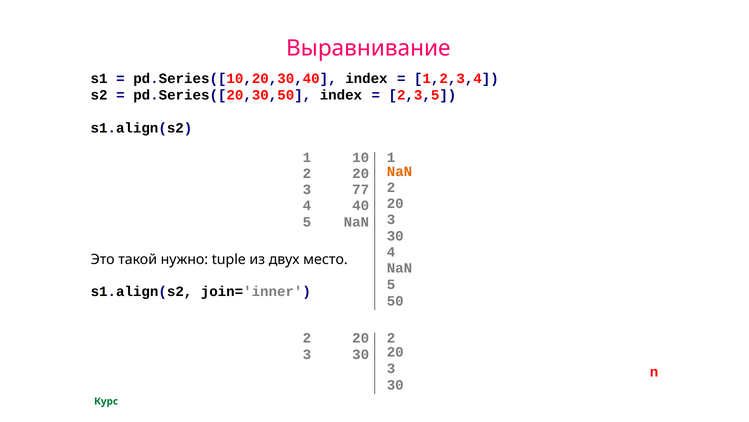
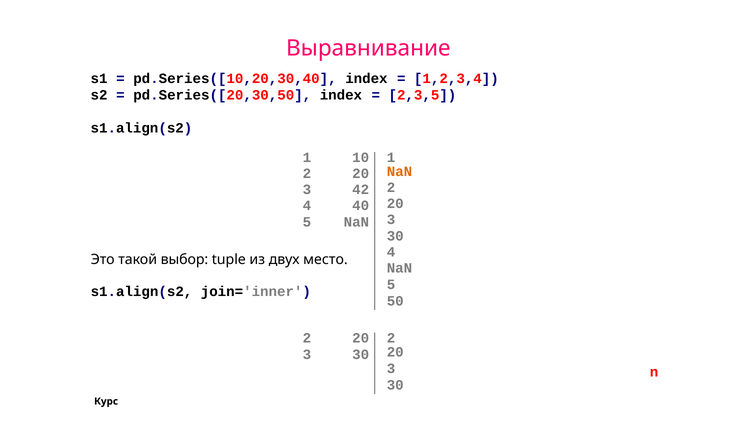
77: 77 -> 42
нужно: нужно -> выбор
Курс colour: green -> black
